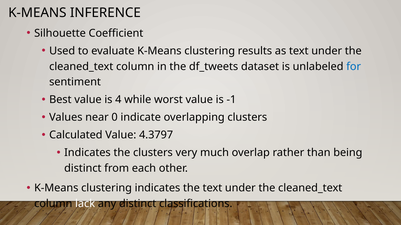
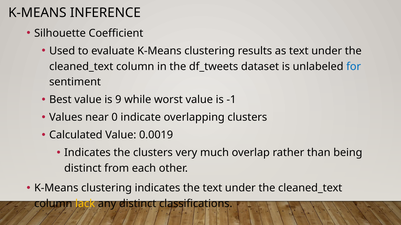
4: 4 -> 9
4.3797: 4.3797 -> 0.0019
lack colour: white -> yellow
